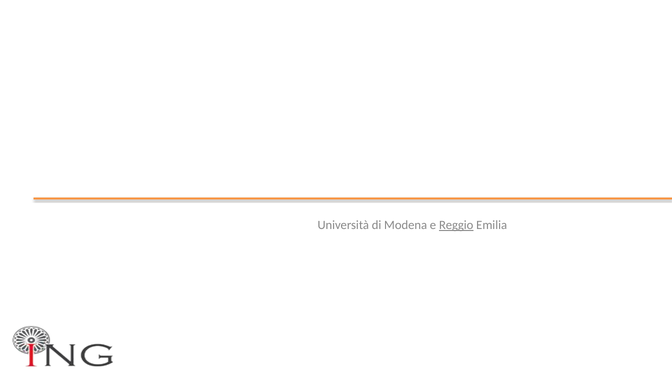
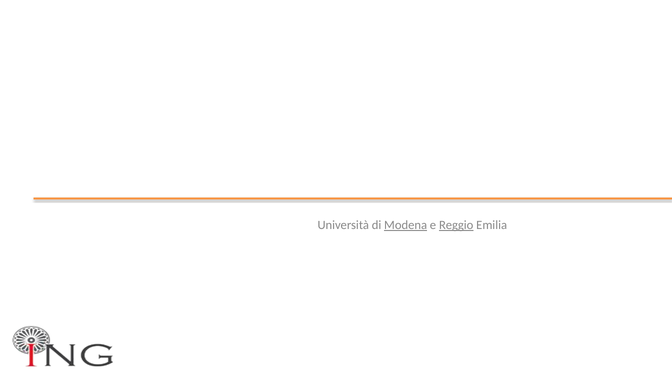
Modena underline: none -> present
